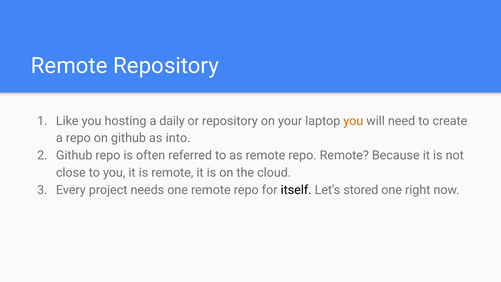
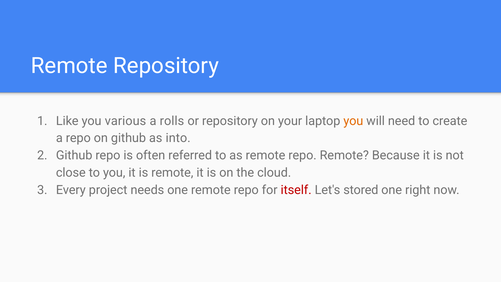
hosting: hosting -> various
daily: daily -> rolls
itself colour: black -> red
